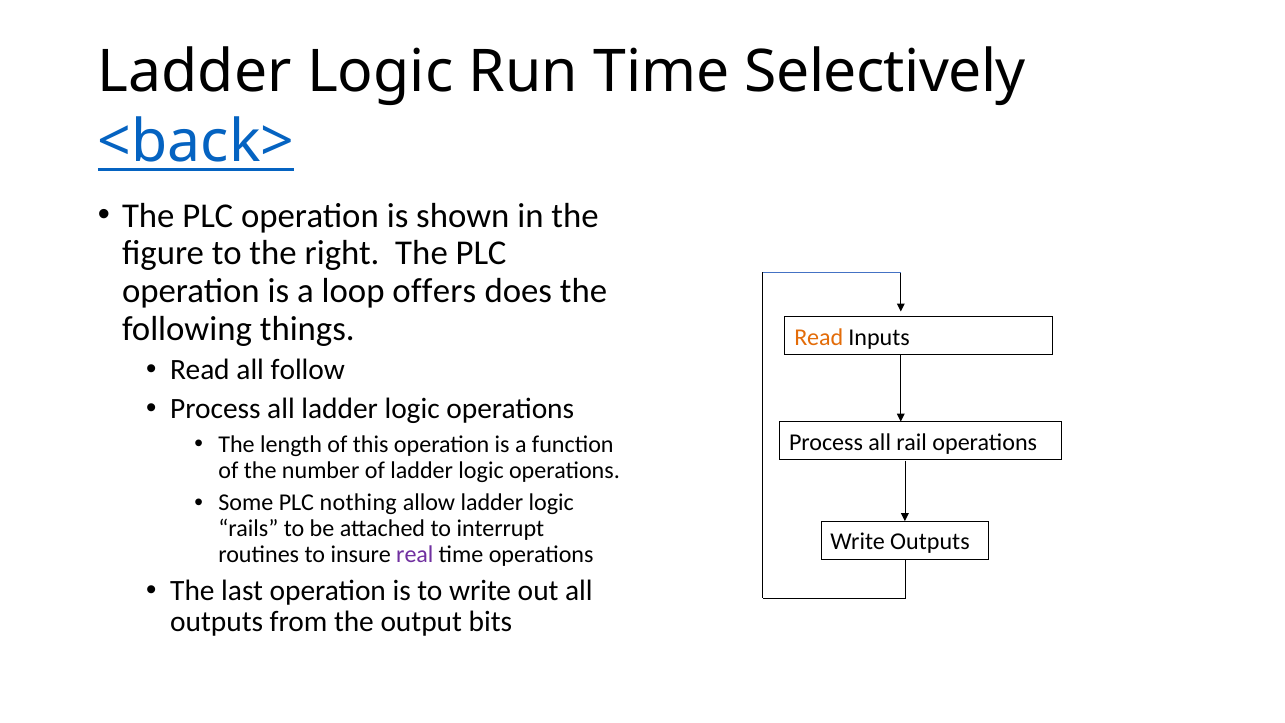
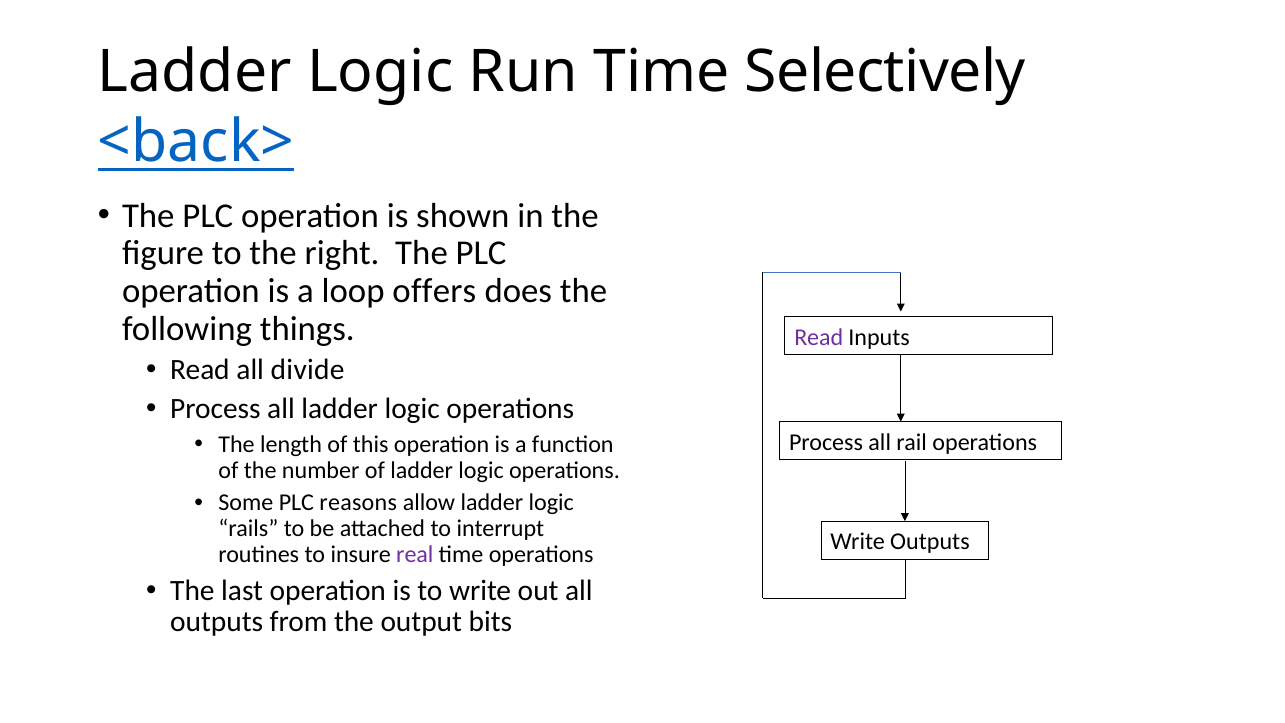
Read at (819, 337) colour: orange -> purple
follow: follow -> divide
nothing: nothing -> reasons
